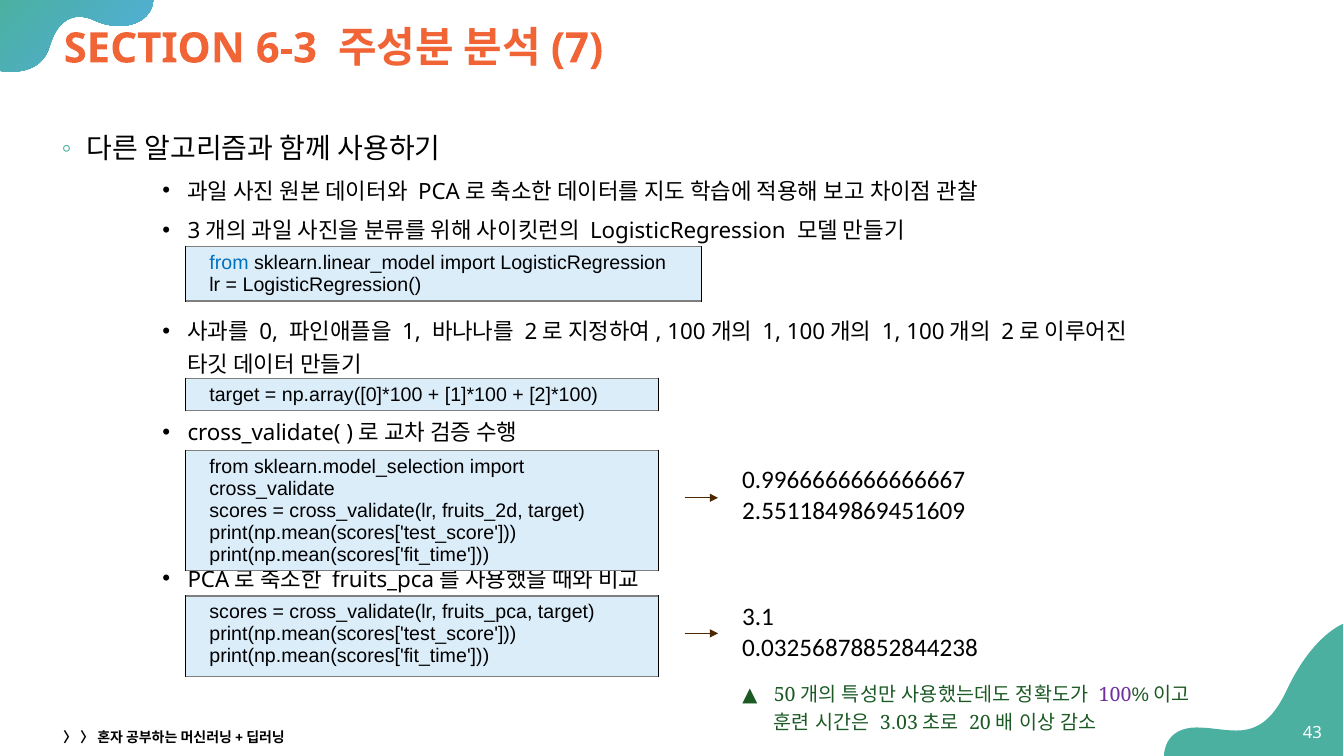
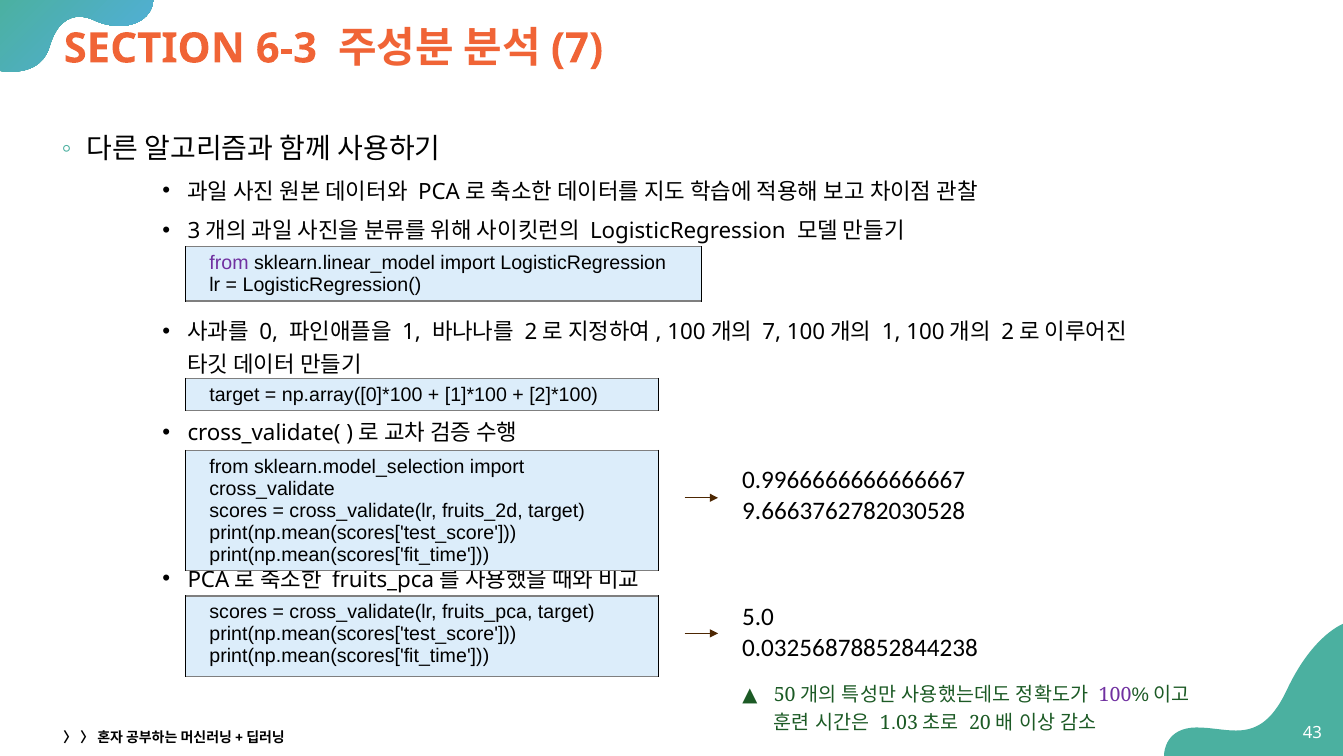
from at (229, 263) colour: blue -> purple
1 at (772, 332): 1 -> 7
2.5511849869451609: 2.5511849869451609 -> 9.6663762782030528
3.1: 3.1 -> 5.0
3 at (885, 723): 3 -> 1
